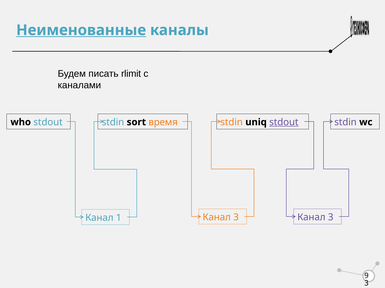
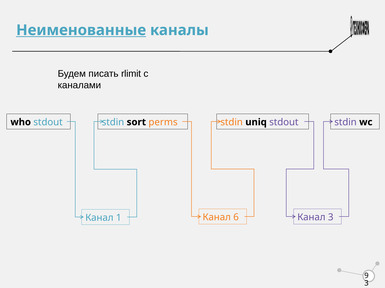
время: время -> perms
stdout at (284, 122) underline: present -> none
1 Канал 3: 3 -> 6
